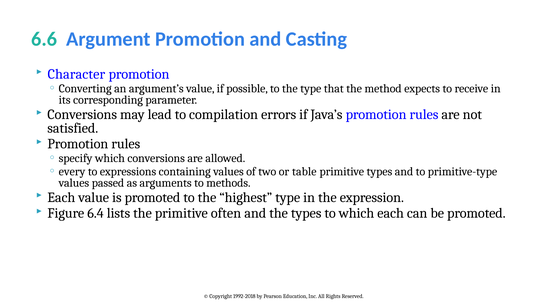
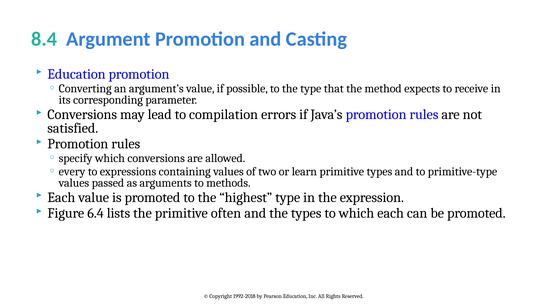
6.6: 6.6 -> 8.4
Character at (76, 74): Character -> Education
table: table -> learn
